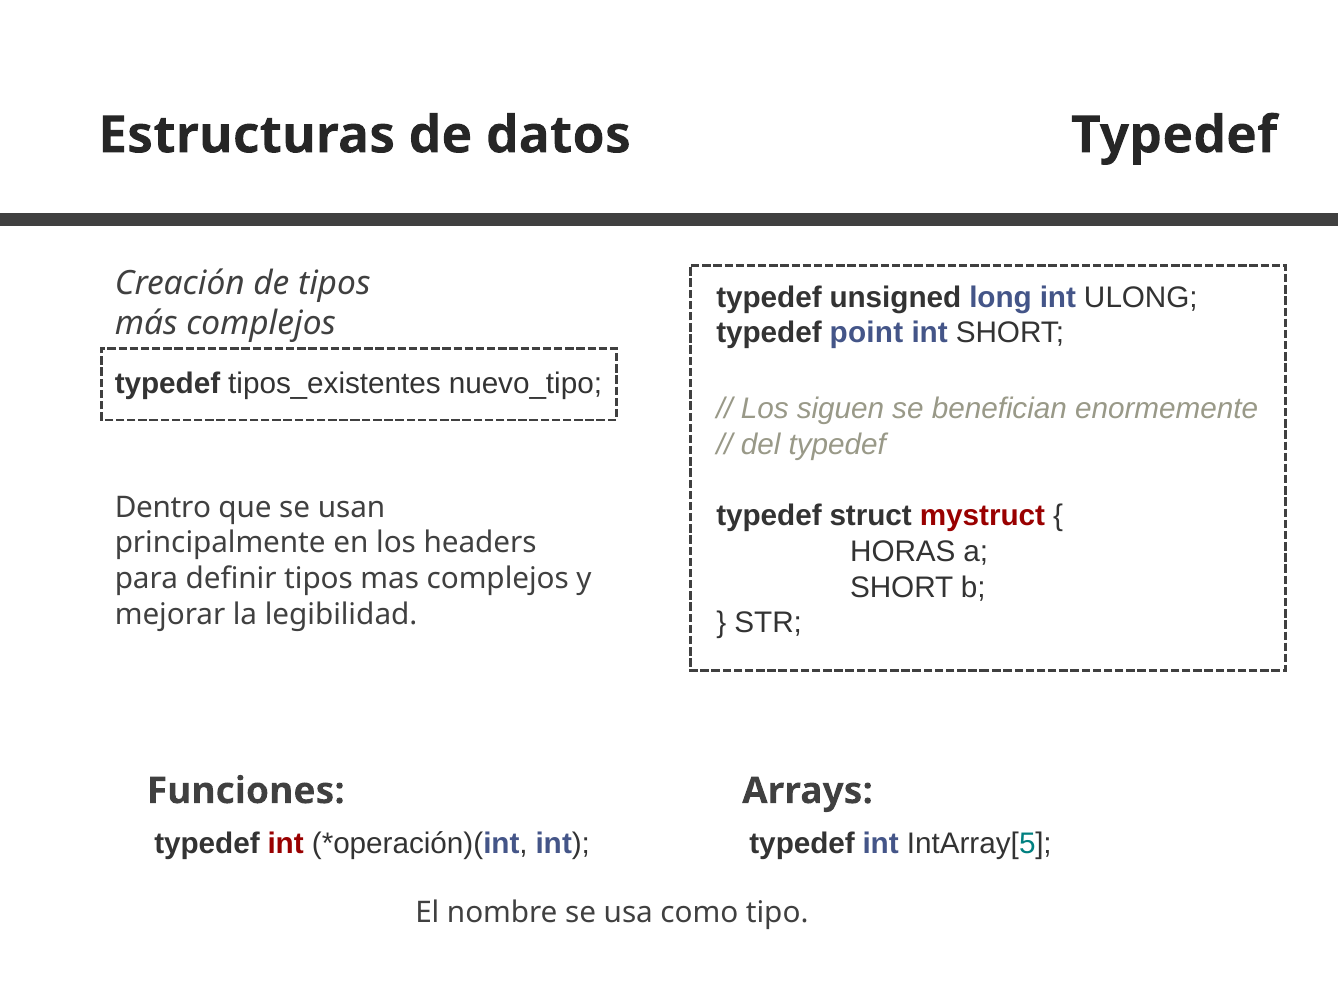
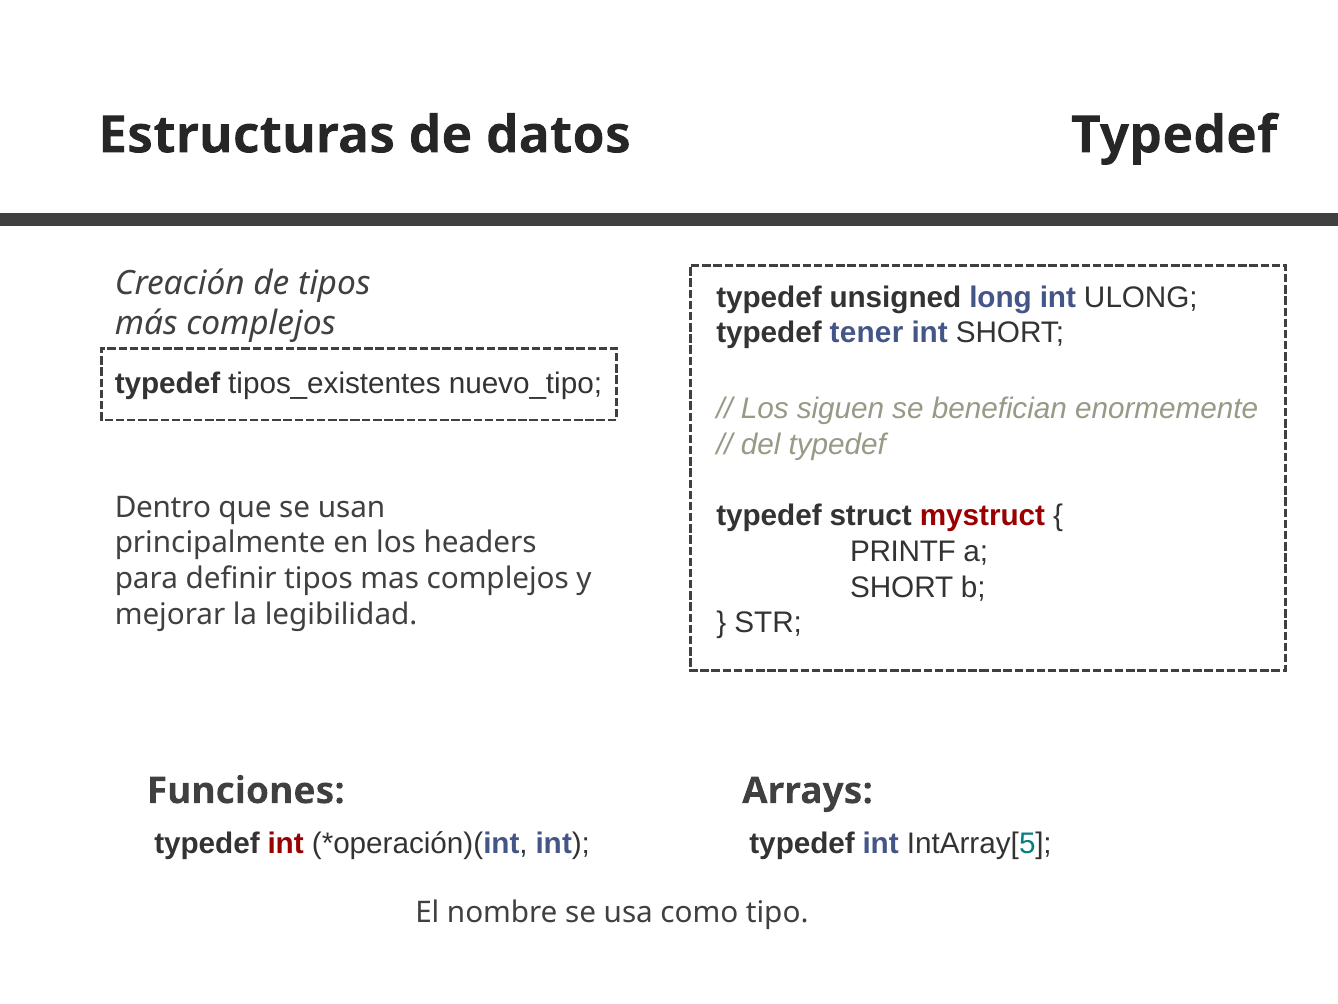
point: point -> tener
HORAS: HORAS -> PRINTF
